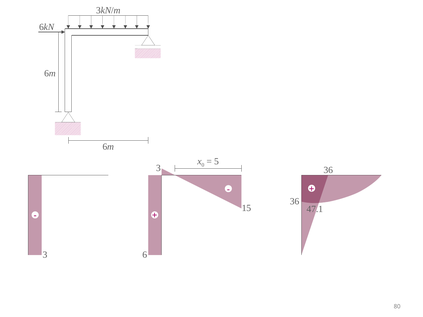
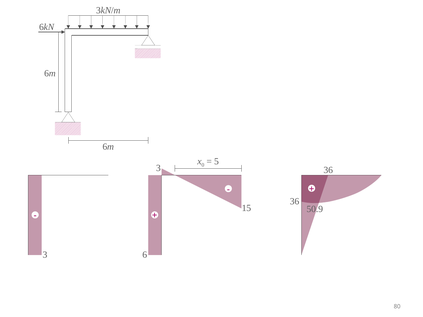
47.1: 47.1 -> 50.9
